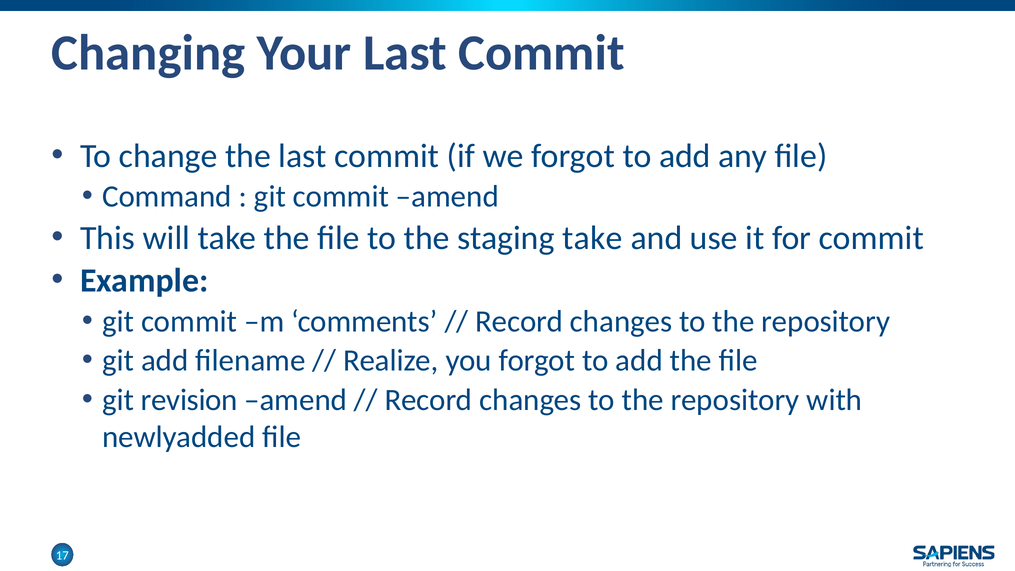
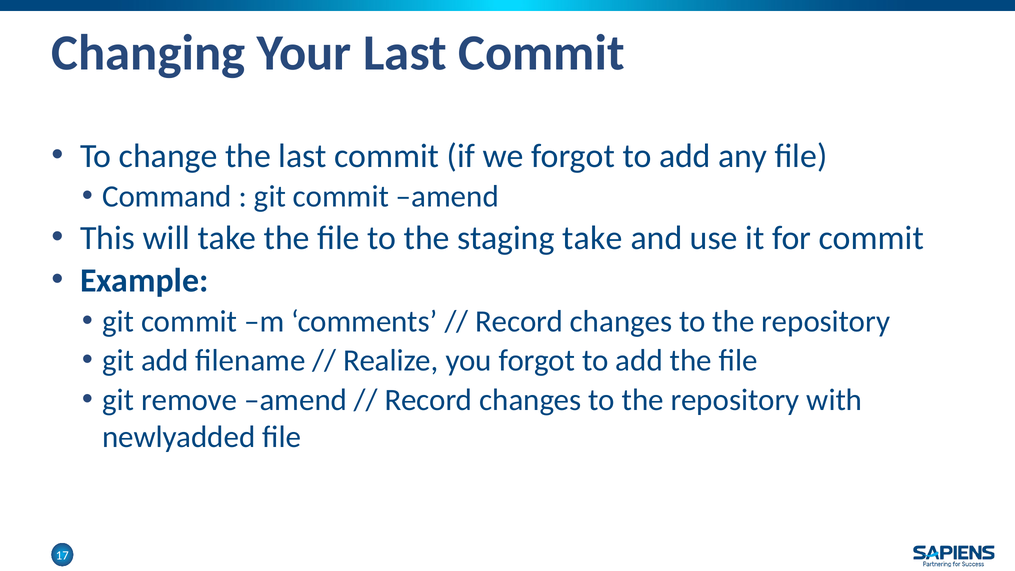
revision: revision -> remove
